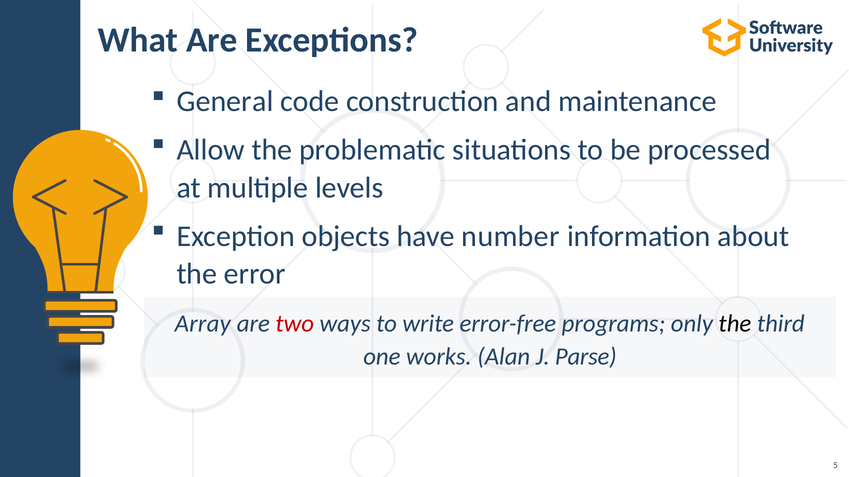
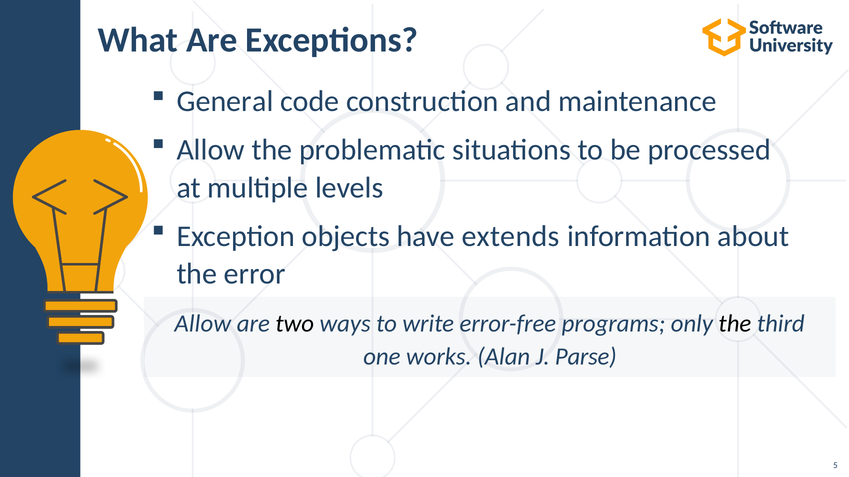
number: number -> extends
Array at (203, 324): Array -> Allow
two colour: red -> black
